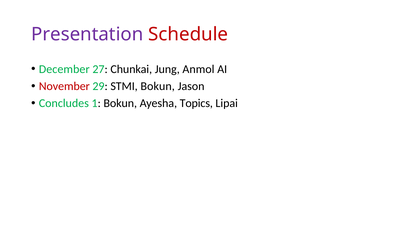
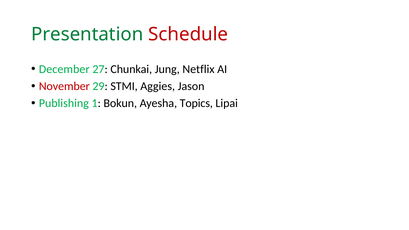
Presentation colour: purple -> green
Anmol: Anmol -> Netflix
STMI Bokun: Bokun -> Aggies
Concludes: Concludes -> Publishing
